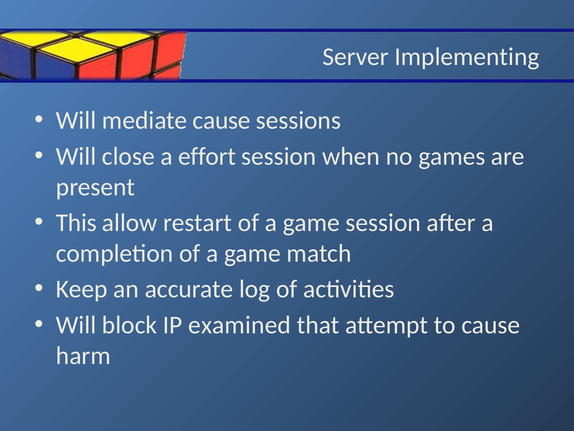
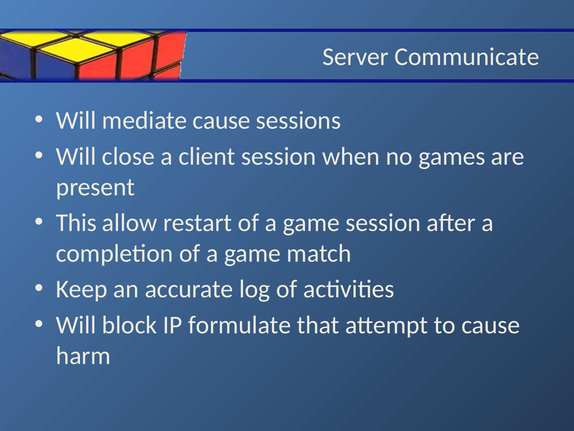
Implementing: Implementing -> Communicate
effort: effort -> client
examined: examined -> formulate
